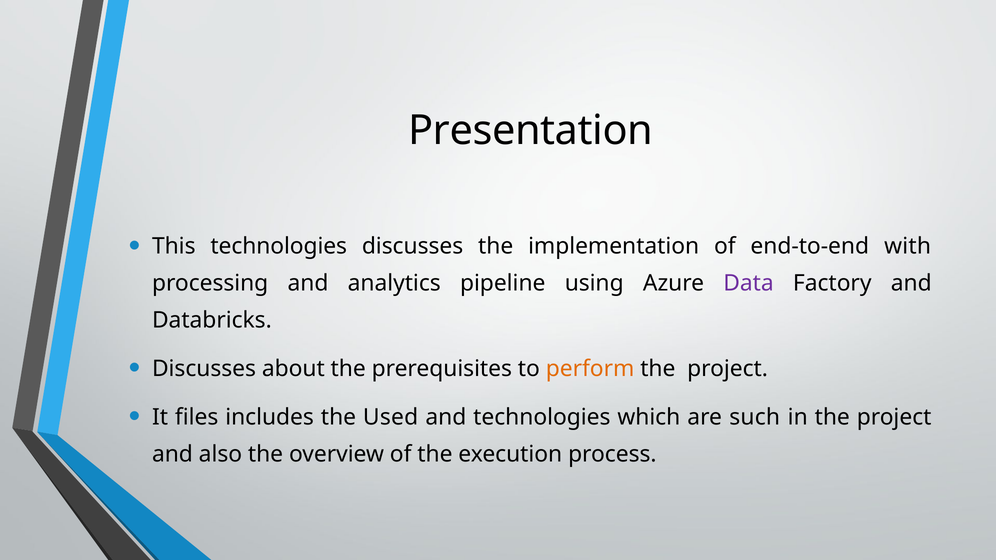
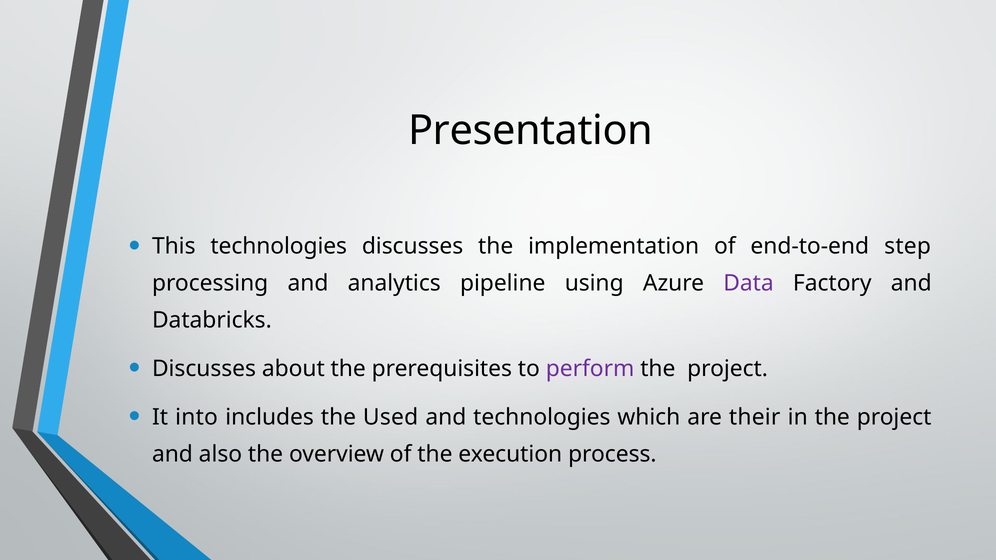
with: with -> step
perform colour: orange -> purple
files: files -> into
such: such -> their
